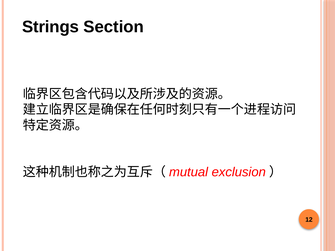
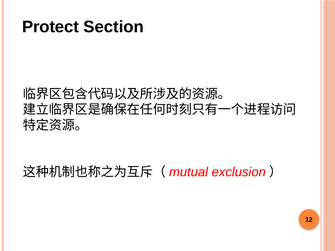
Strings: Strings -> Protect
